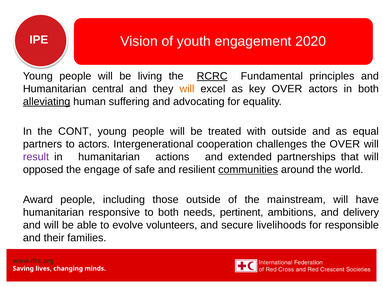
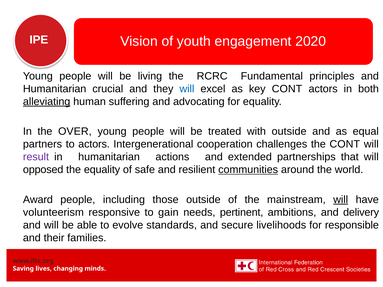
RCRC underline: present -> none
central: central -> crucial
will at (187, 89) colour: orange -> blue
key OVER: OVER -> CONT
CONT: CONT -> OVER
the OVER: OVER -> CONT
the engage: engage -> equality
will at (341, 200) underline: none -> present
humanitarian at (53, 212): humanitarian -> volunteerism
to both: both -> gain
volunteers: volunteers -> standards
